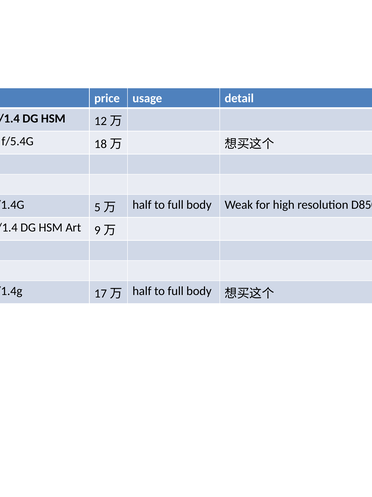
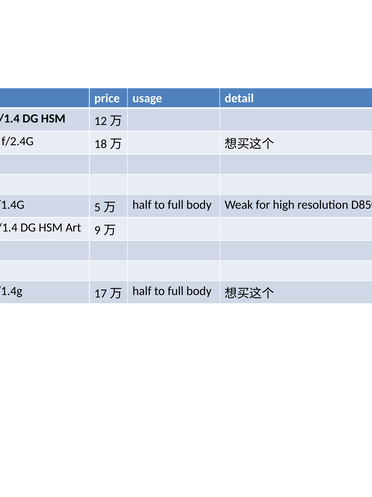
f/5.4G: f/5.4G -> f/2.4G
